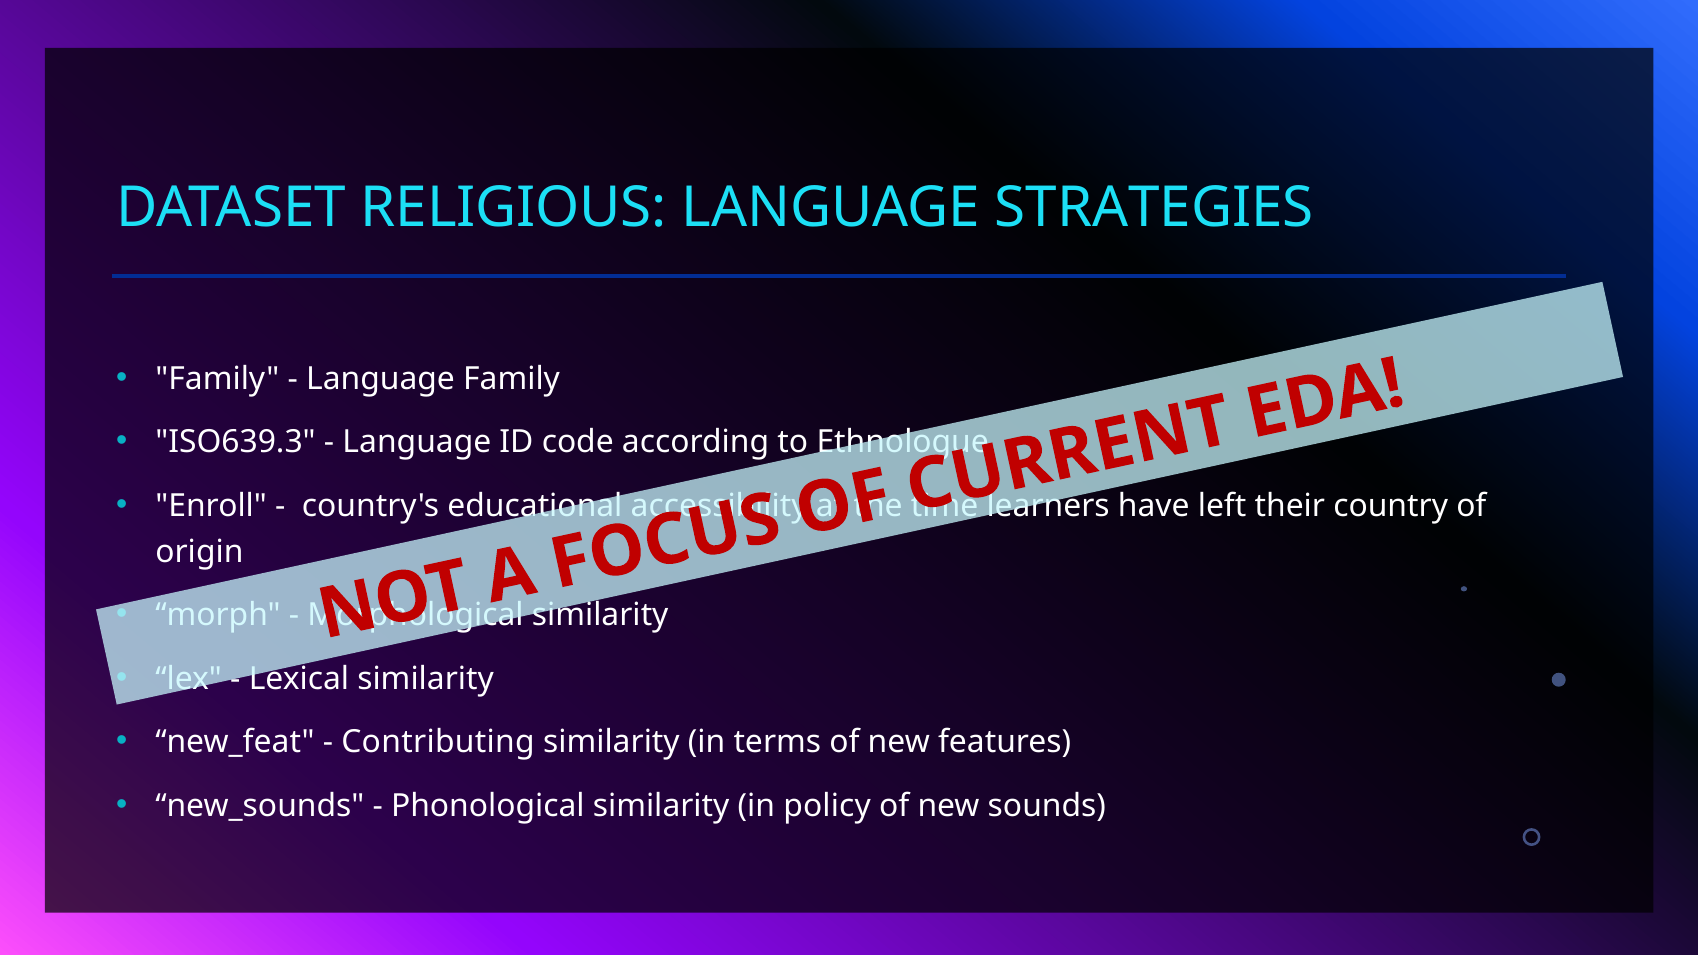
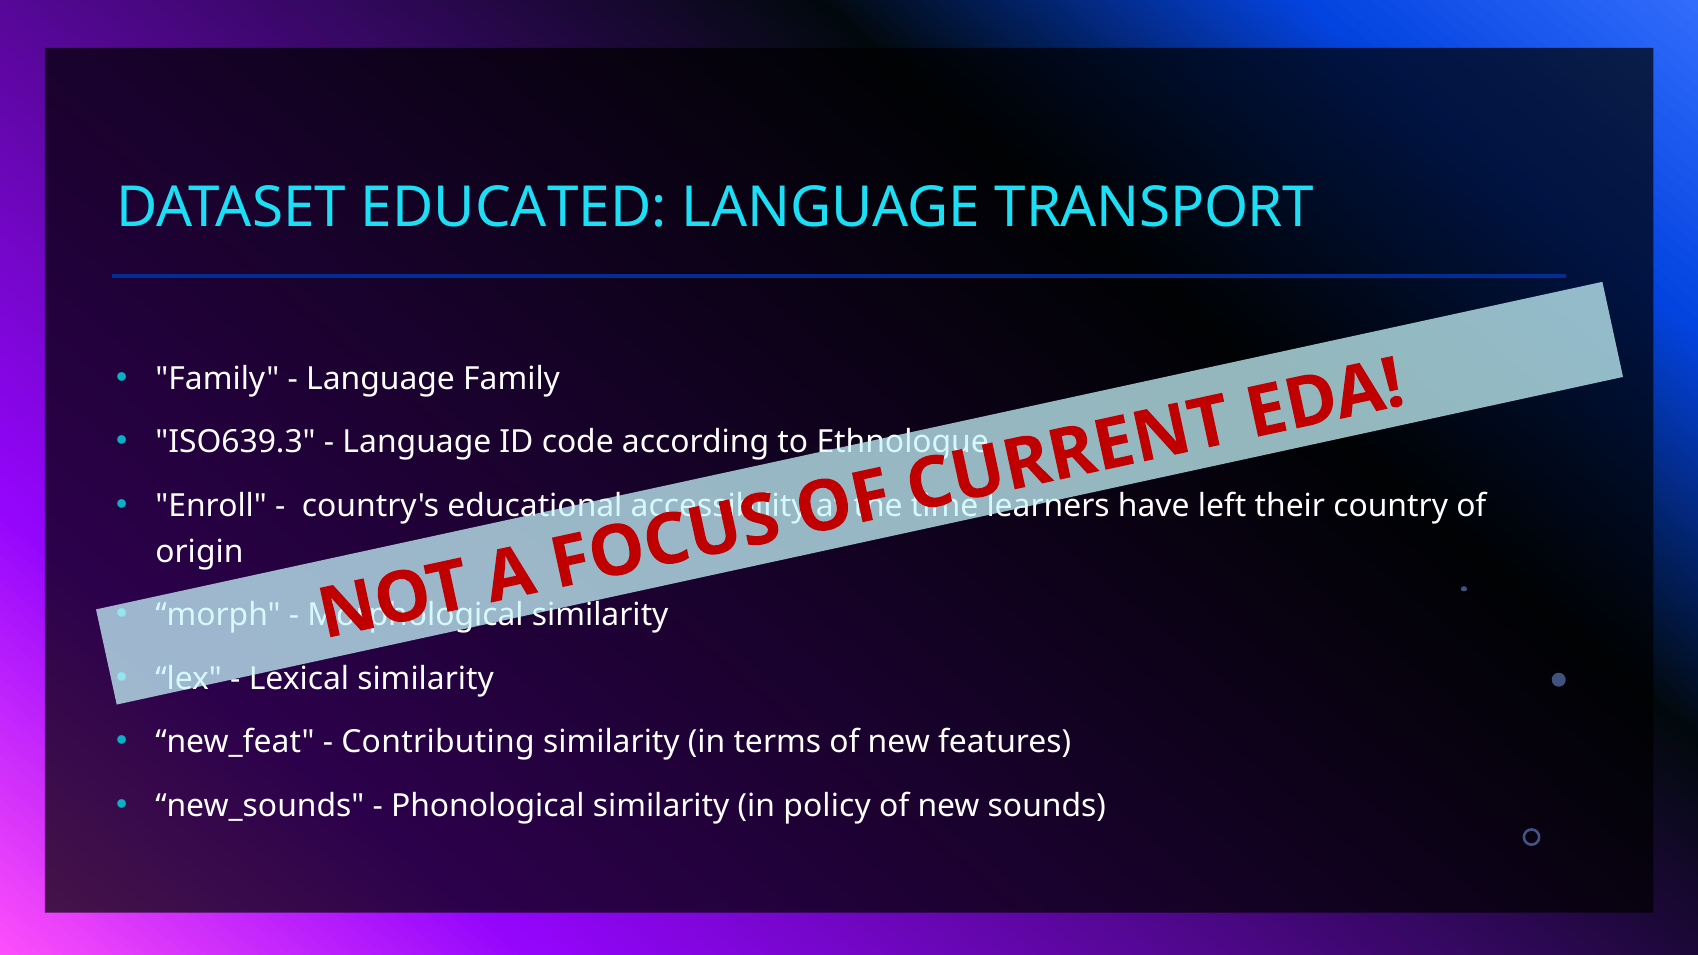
RELIGIOUS: RELIGIOUS -> EDUCATED
STRATEGIES: STRATEGIES -> TRANSPORT
